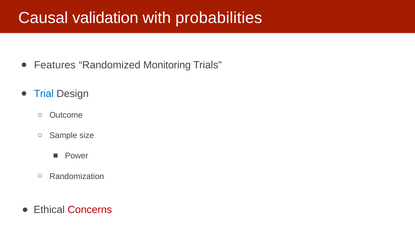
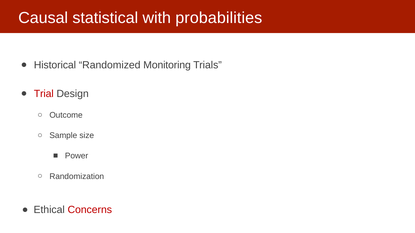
validation: validation -> statistical
Features: Features -> Historical
Trial colour: blue -> red
